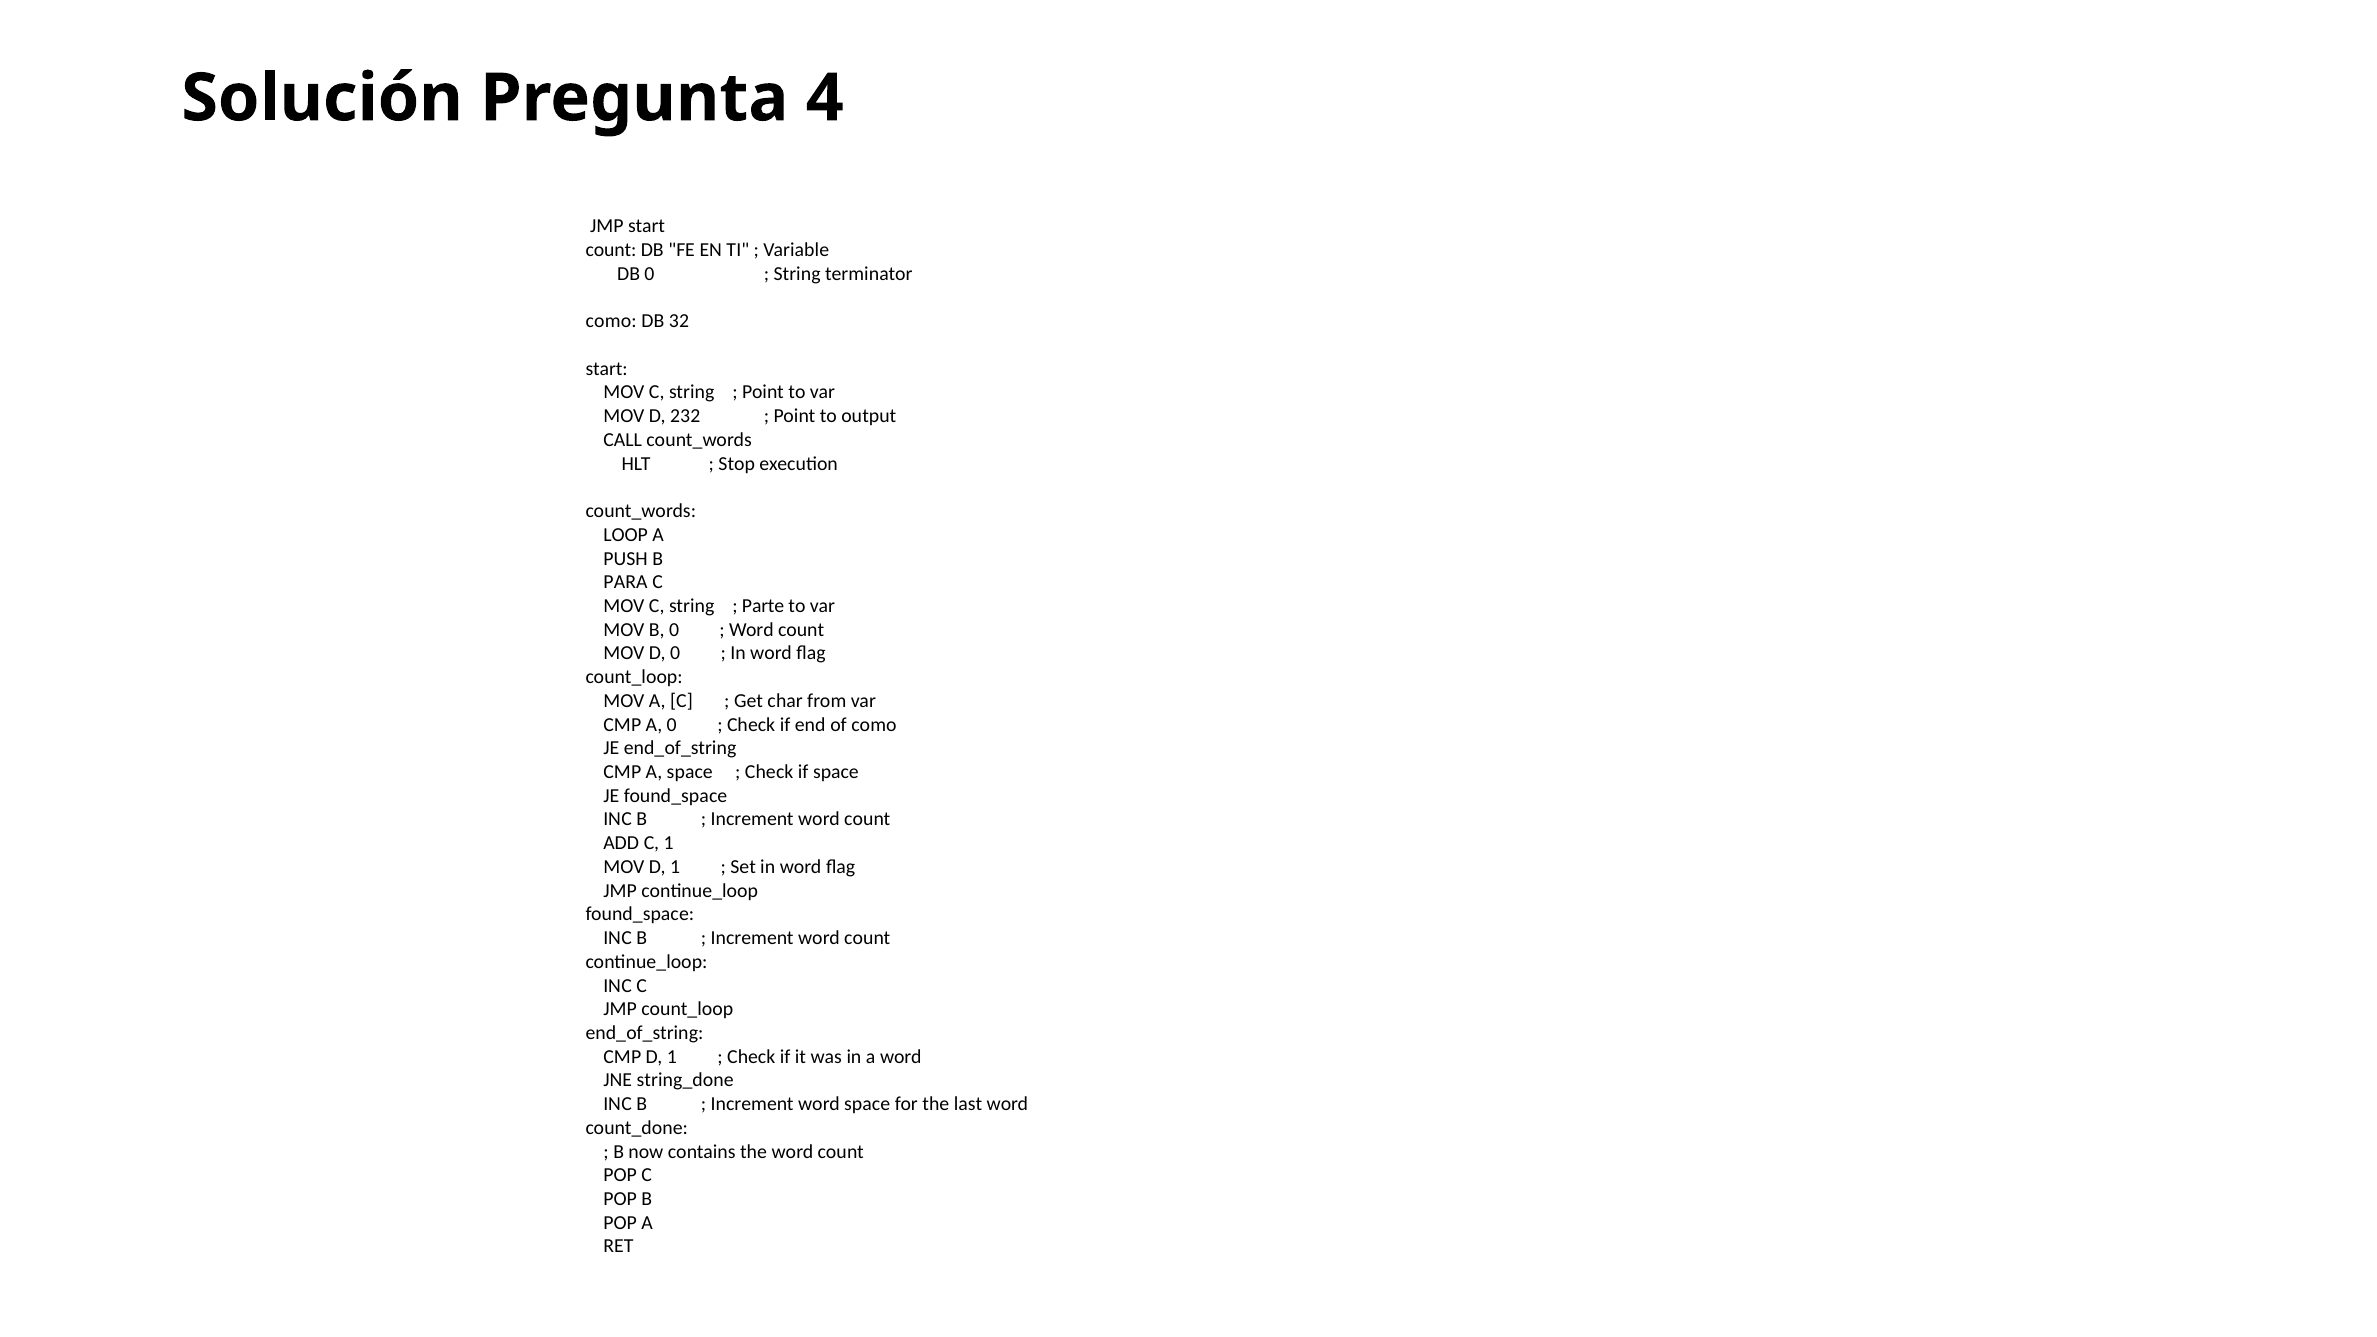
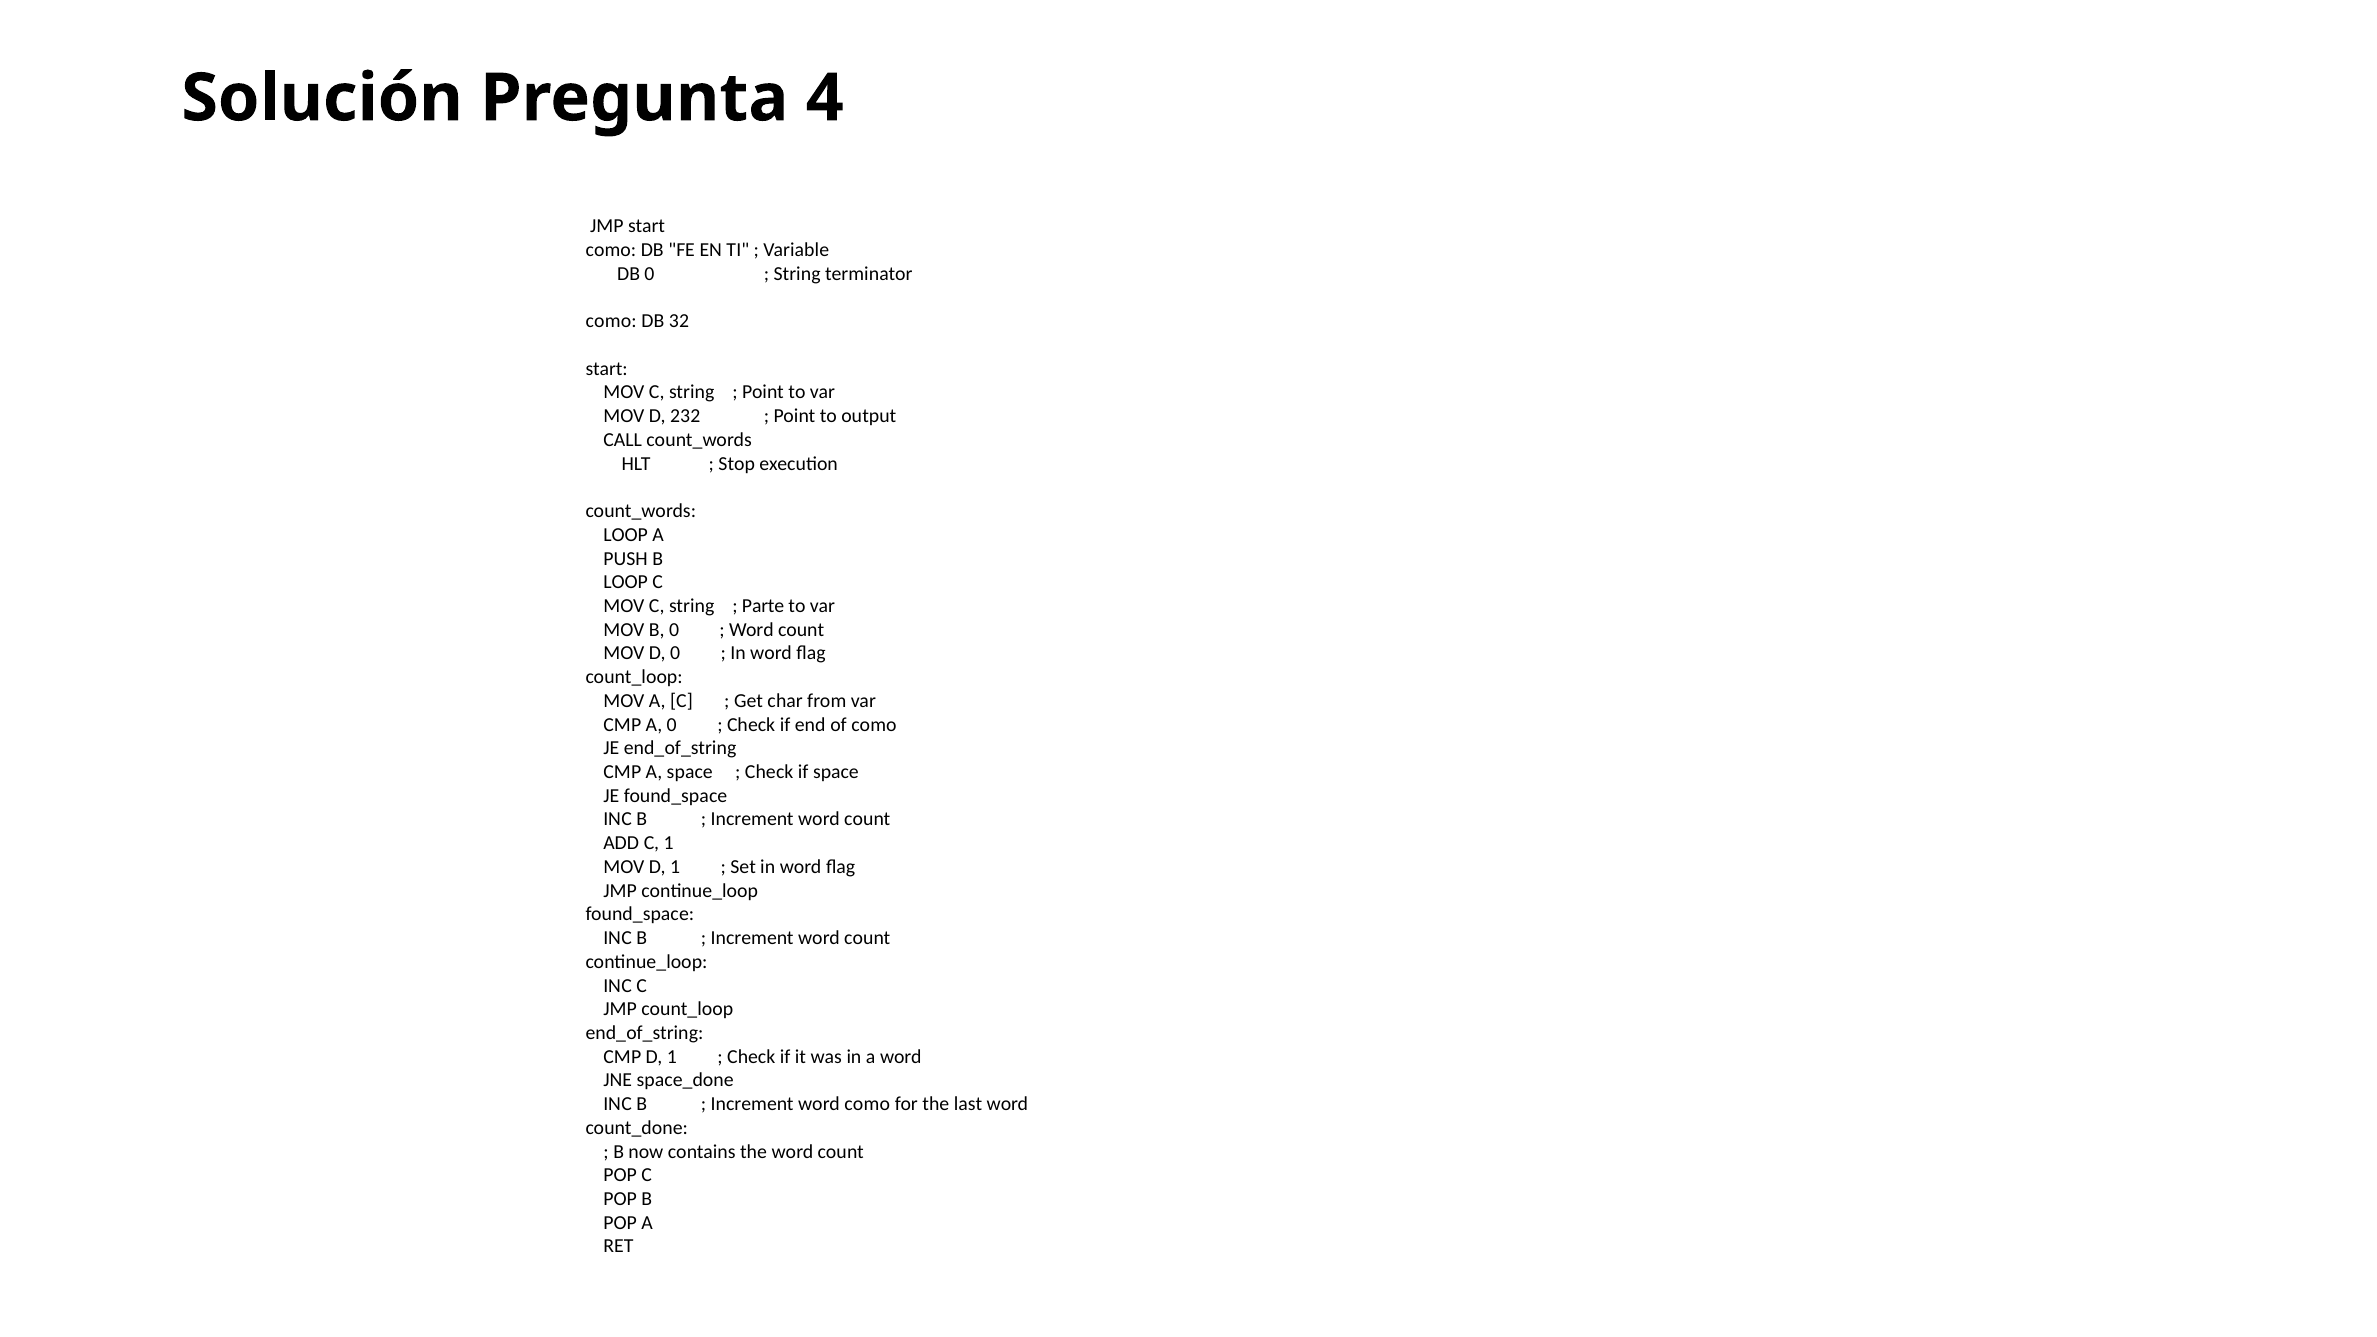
count at (611, 250): count -> como
PARA at (626, 582): PARA -> LOOP
string_done: string_done -> space_done
word space: space -> como
